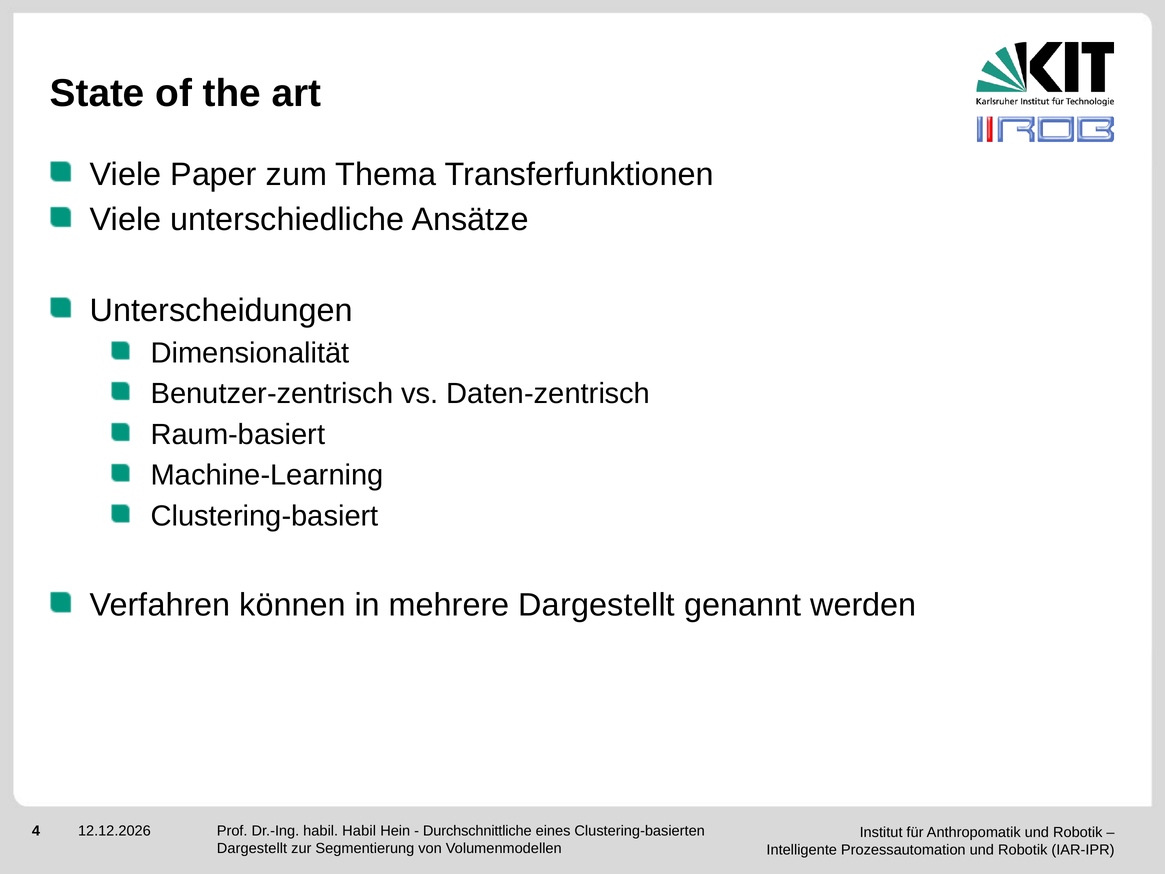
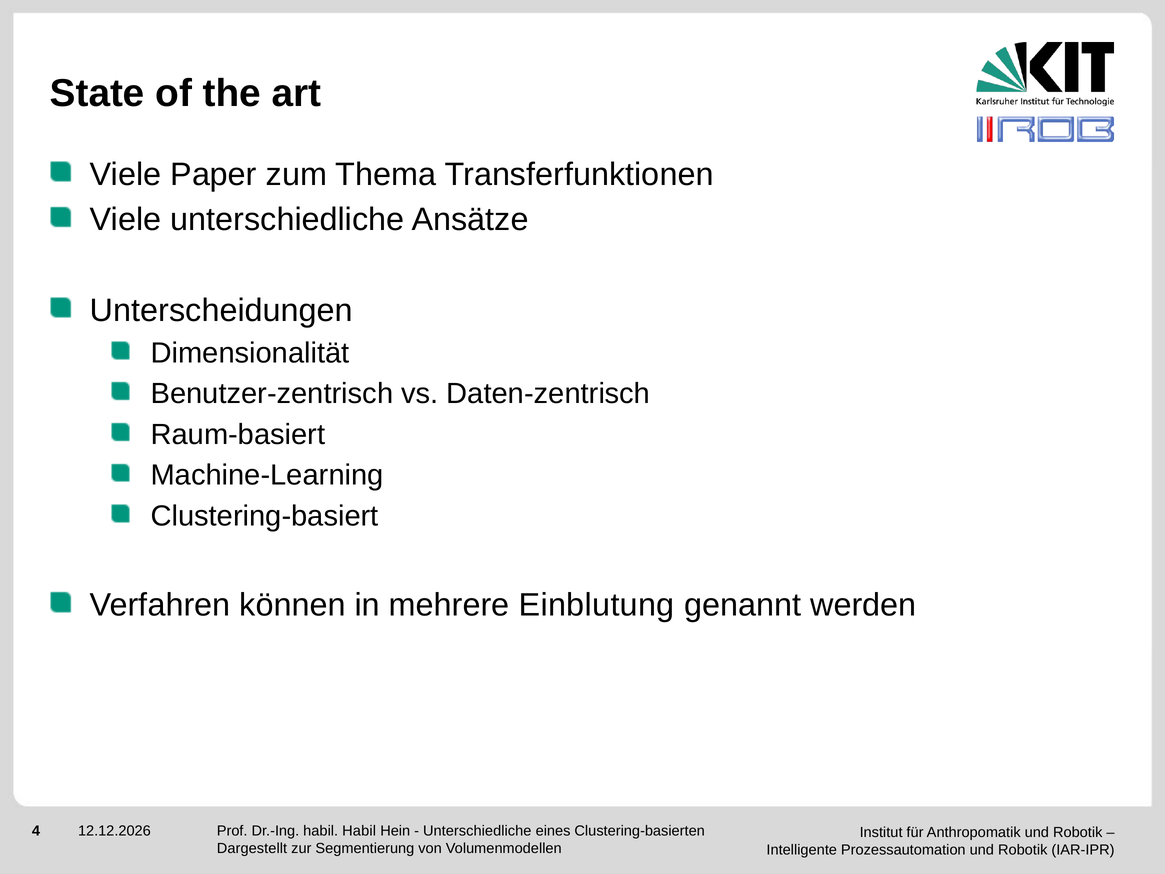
mehrere Dargestellt: Dargestellt -> Einblutung
Durchschnittliche at (477, 831): Durchschnittliche -> Unterschiedliche
